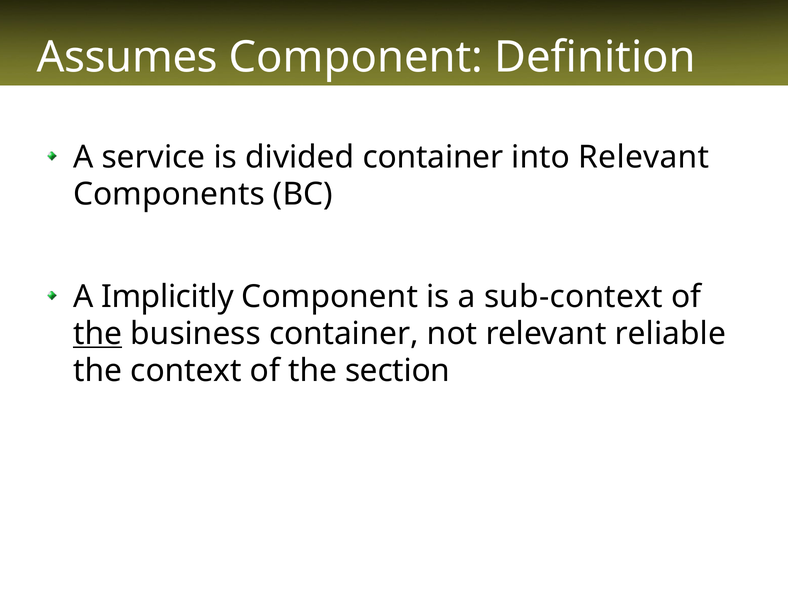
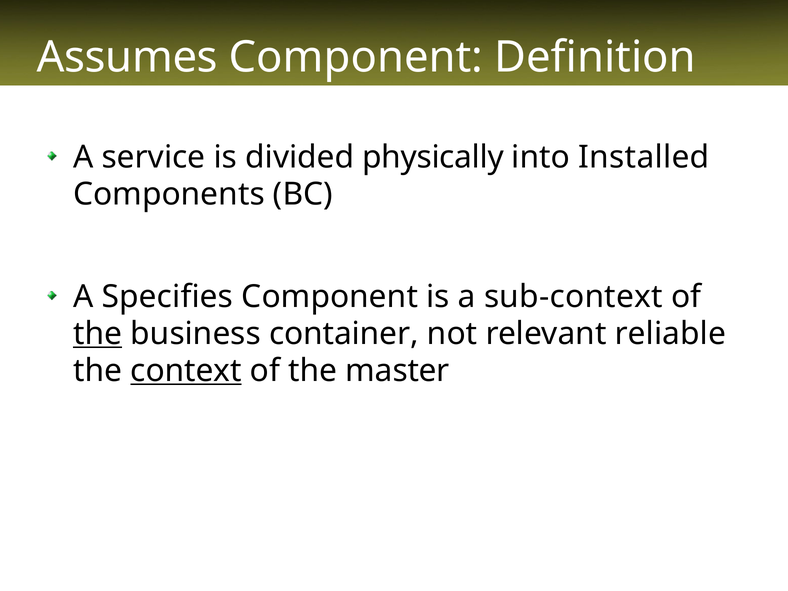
divided container: container -> physically
into Relevant: Relevant -> Installed
Implicitly: Implicitly -> Specifies
context underline: none -> present
section: section -> master
